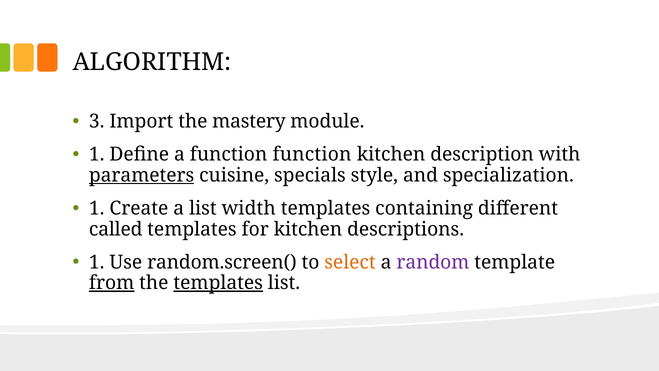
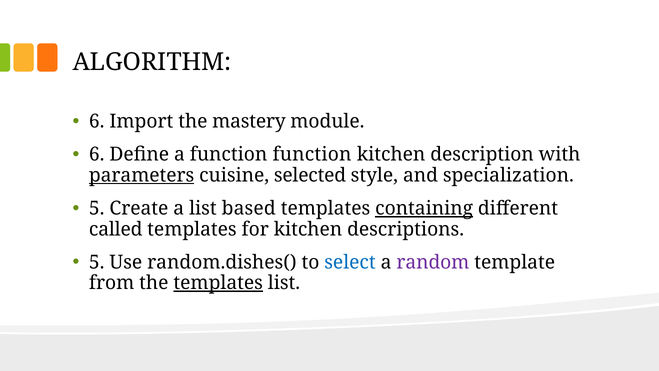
3 at (97, 121): 3 -> 6
1 at (97, 154): 1 -> 6
specials: specials -> selected
1 at (97, 208): 1 -> 5
width: width -> based
containing underline: none -> present
1 at (97, 262): 1 -> 5
random.screen(: random.screen( -> random.dishes(
select colour: orange -> blue
from underline: present -> none
